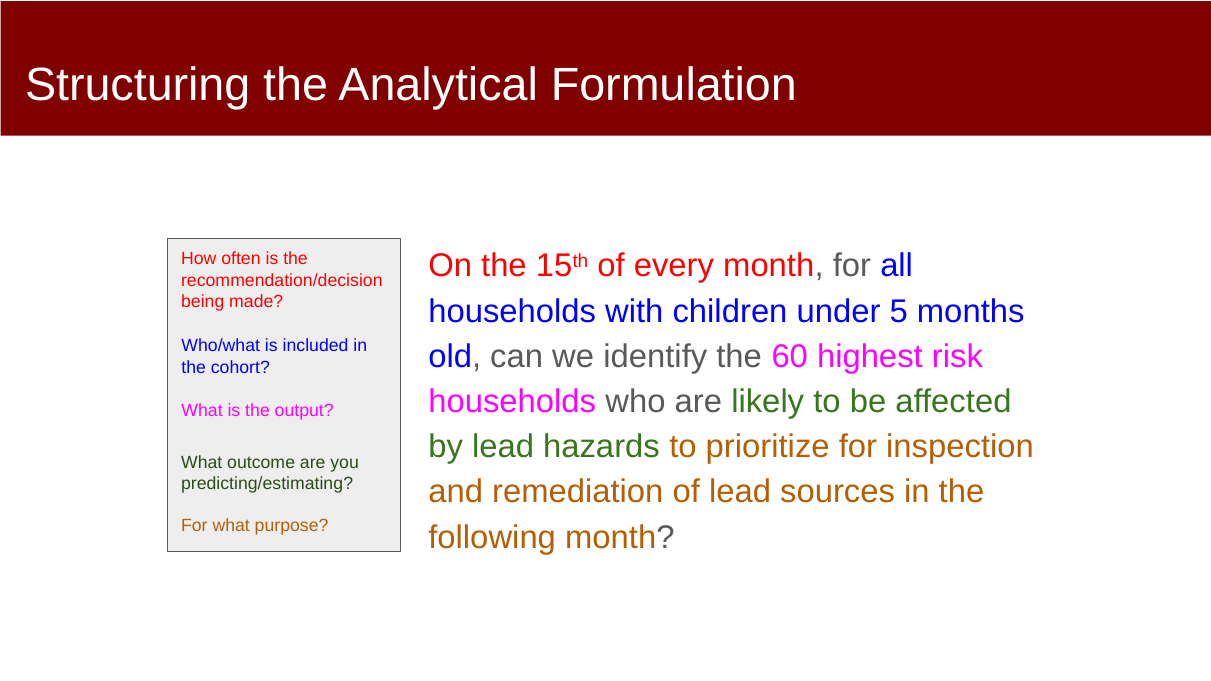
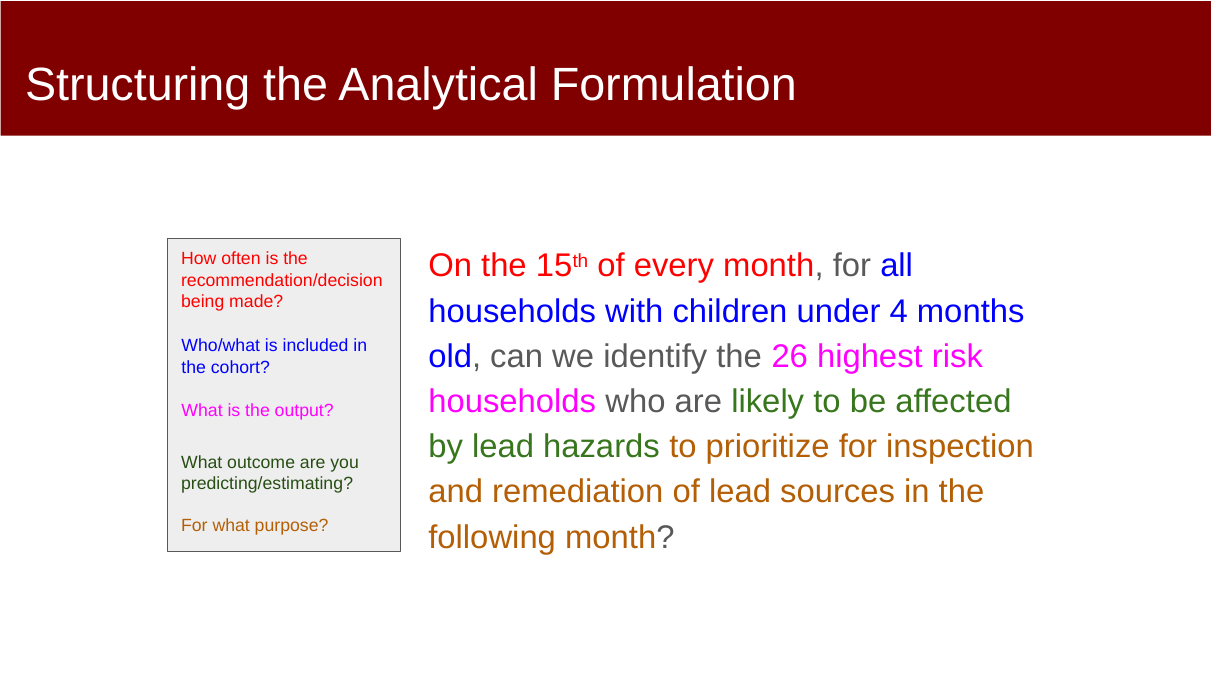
5: 5 -> 4
60: 60 -> 26
